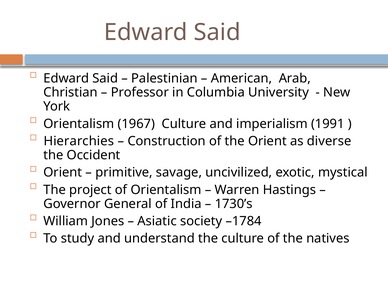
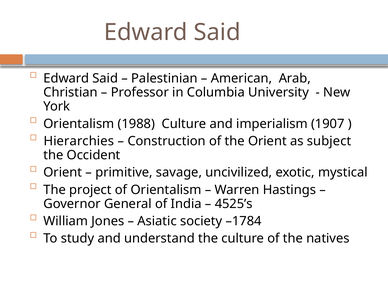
1967: 1967 -> 1988
1991: 1991 -> 1907
diverse: diverse -> subject
1730’s: 1730’s -> 4525’s
